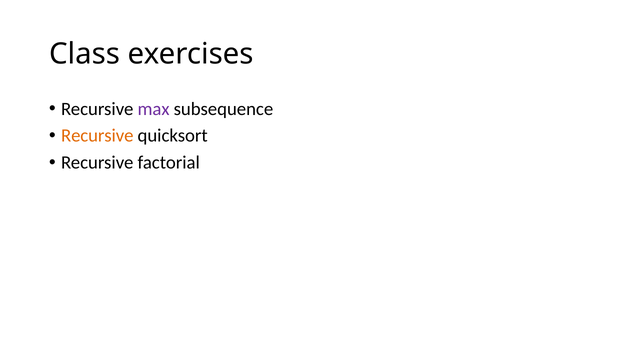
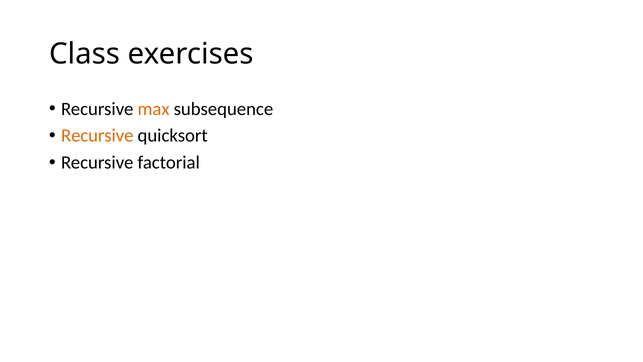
max colour: purple -> orange
